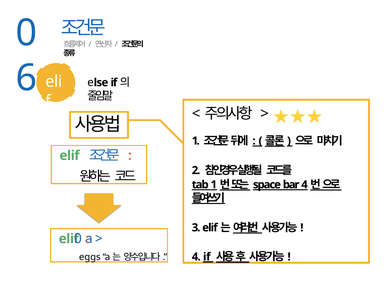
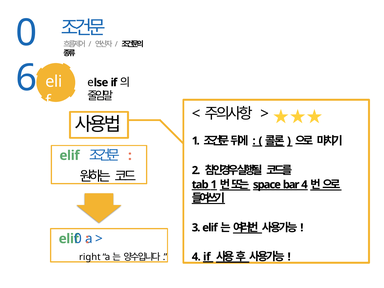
eggs: eggs -> right
